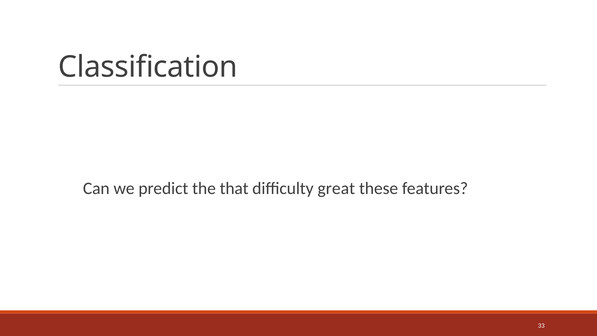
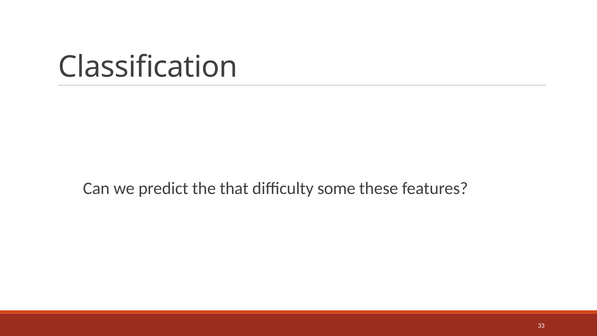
great: great -> some
